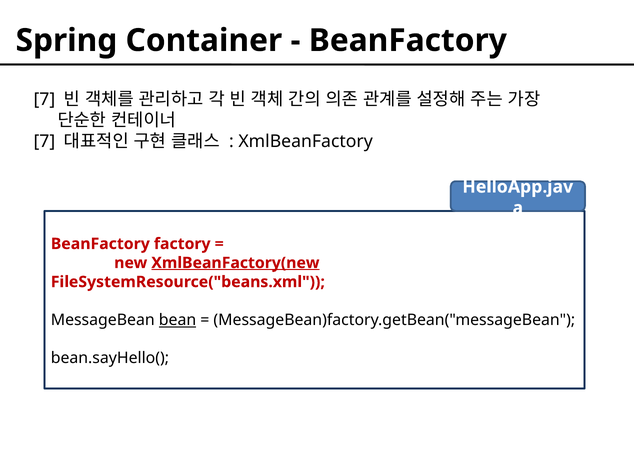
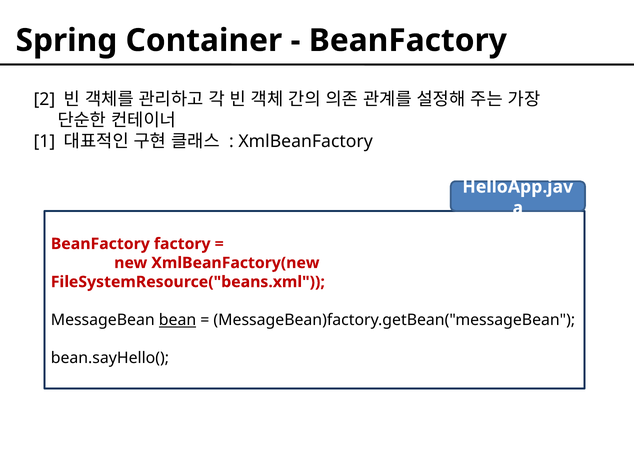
7 at (44, 99): 7 -> 2
7 at (44, 141): 7 -> 1
XmlBeanFactory(new underline: present -> none
